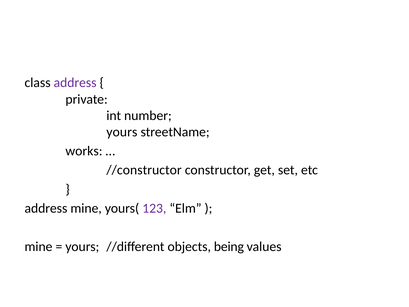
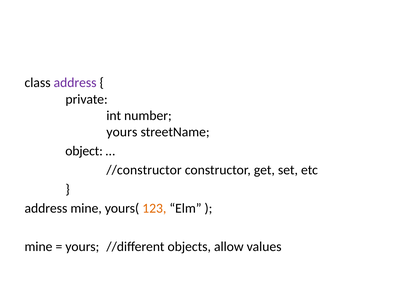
works: works -> object
123 colour: purple -> orange
being: being -> allow
